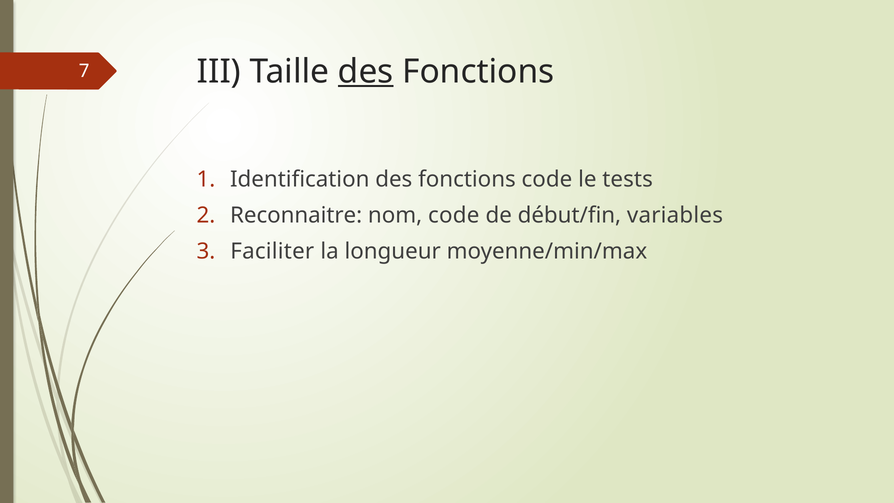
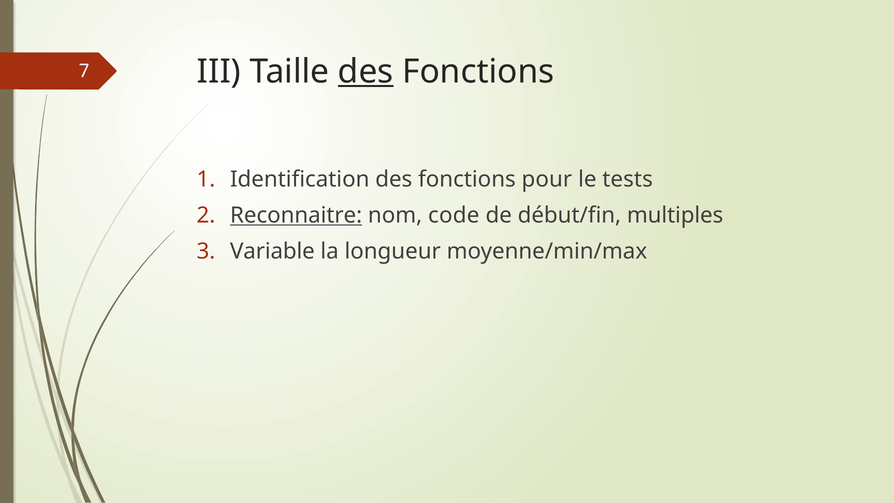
fonctions code: code -> pour
Reconnaitre underline: none -> present
variables: variables -> multiples
Faciliter: Faciliter -> Variable
